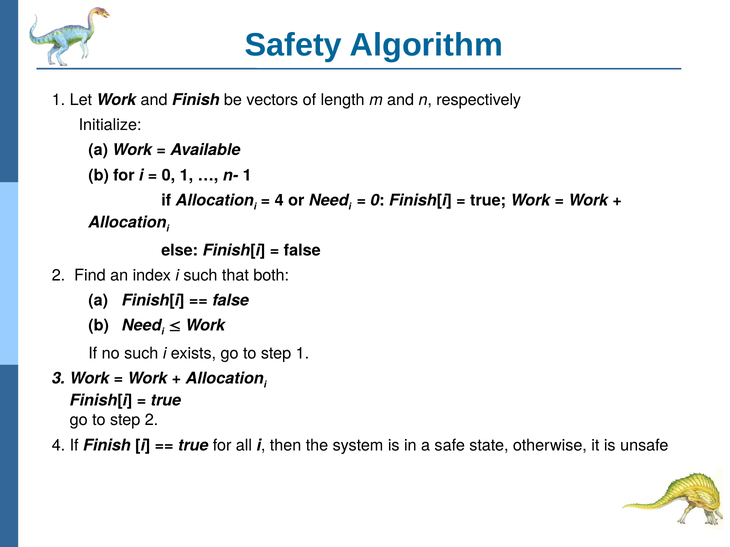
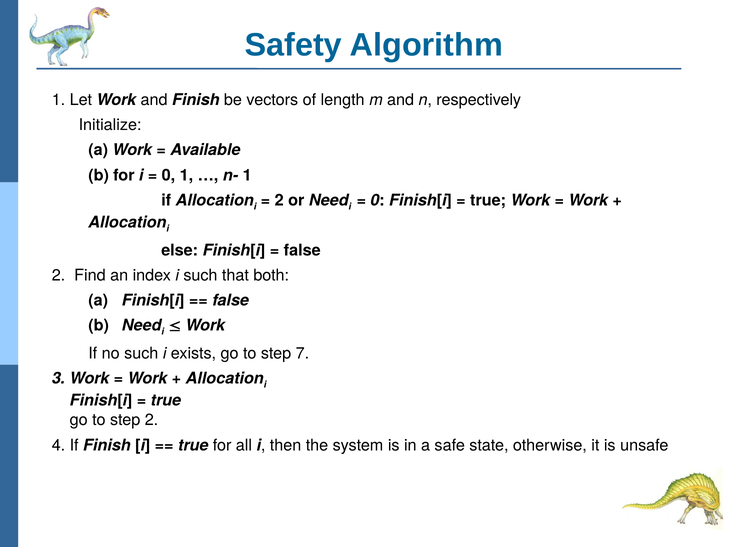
4 at (279, 200): 4 -> 2
step 1: 1 -> 7
